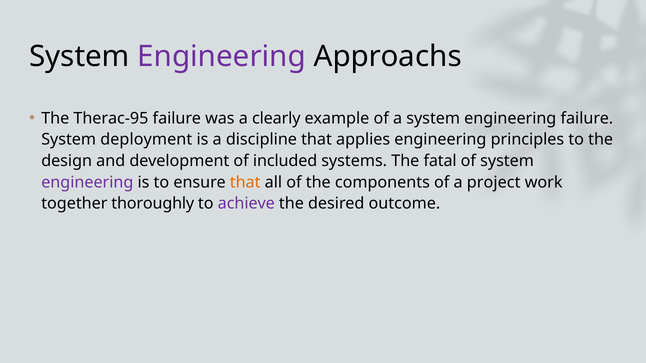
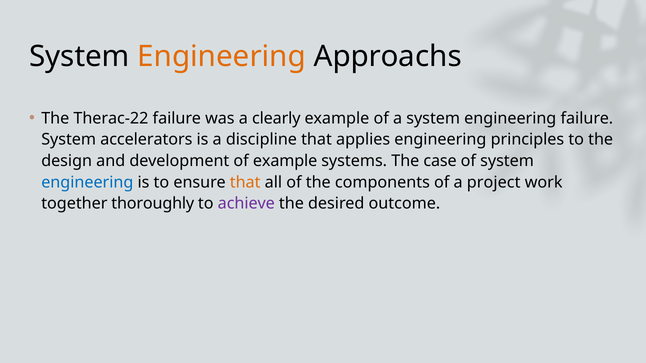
Engineering at (222, 57) colour: purple -> orange
Therac-95: Therac-95 -> Therac-22
deployment: deployment -> accelerators
of included: included -> example
fatal: fatal -> case
engineering at (87, 182) colour: purple -> blue
